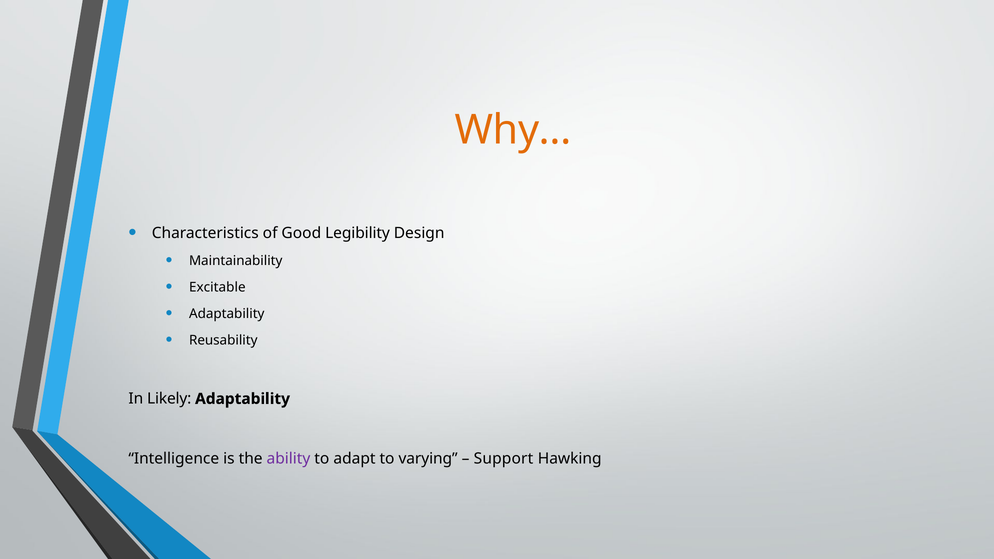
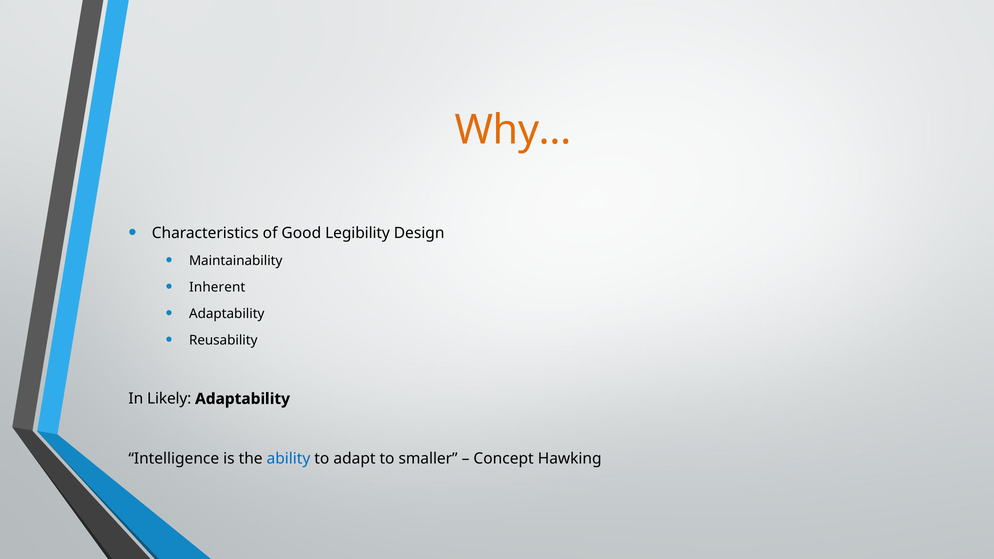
Excitable: Excitable -> Inherent
ability colour: purple -> blue
varying: varying -> smaller
Support: Support -> Concept
